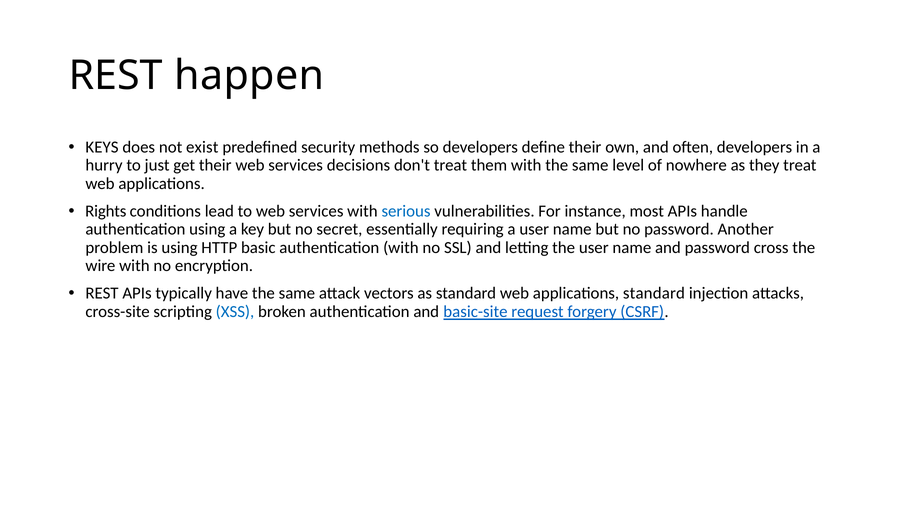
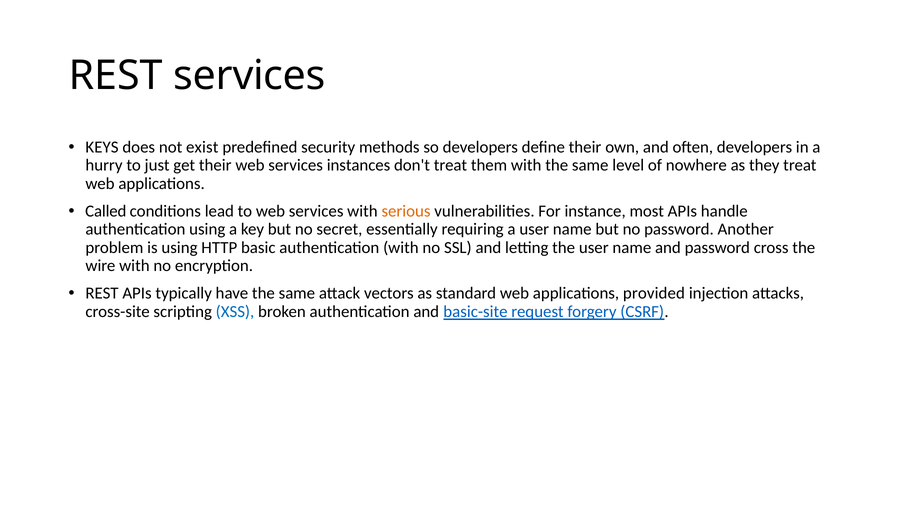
REST happen: happen -> services
decisions: decisions -> instances
Rights: Rights -> Called
serious colour: blue -> orange
applications standard: standard -> provided
